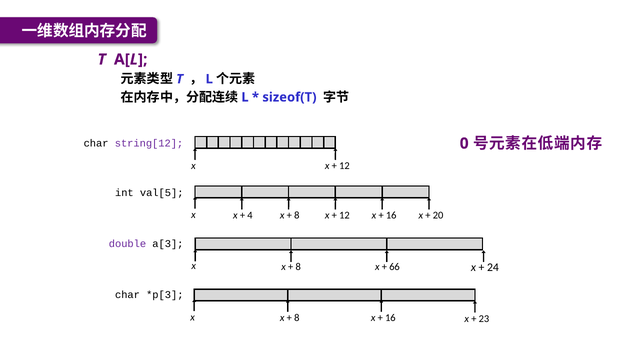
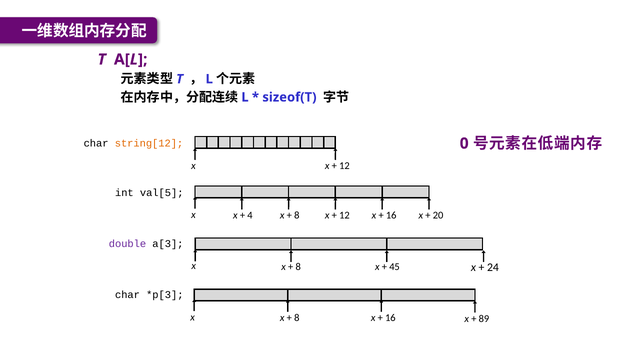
string[12 colour: purple -> orange
66: 66 -> 45
23: 23 -> 89
